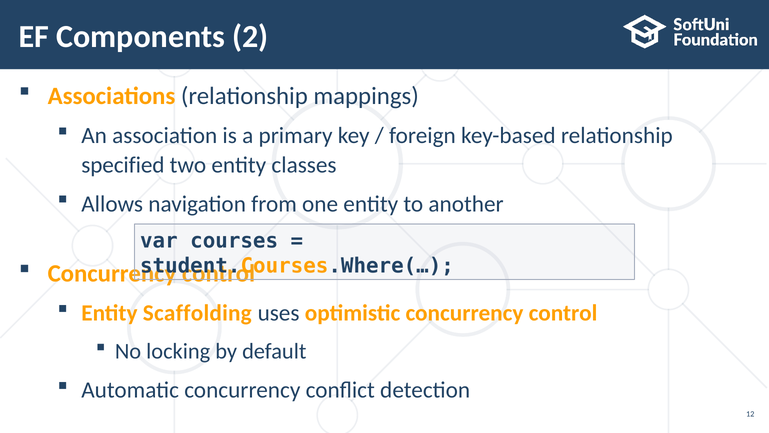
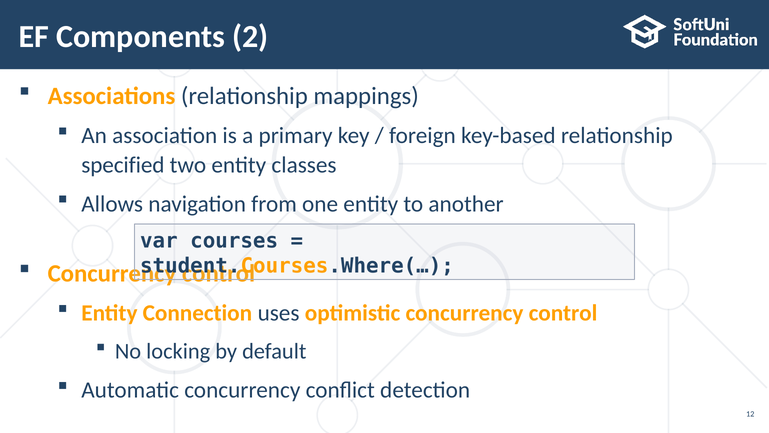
Scaffolding: Scaffolding -> Connection
